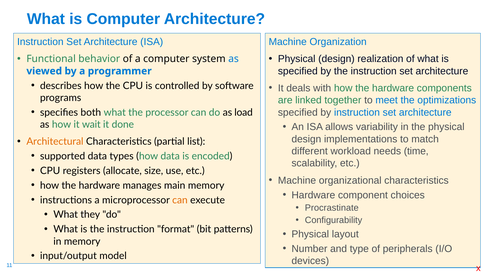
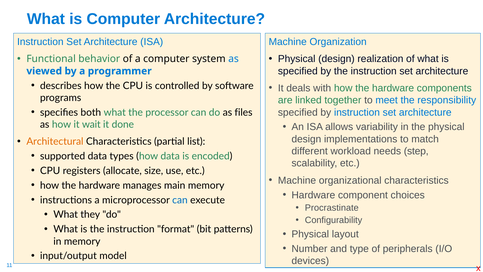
optimizations: optimizations -> responsibility
load: load -> files
time: time -> step
can at (180, 200) colour: orange -> blue
